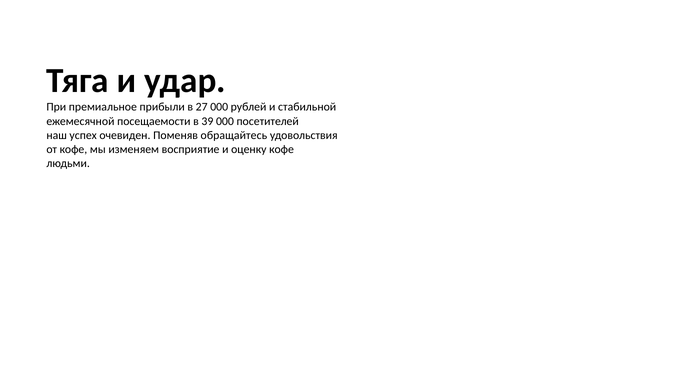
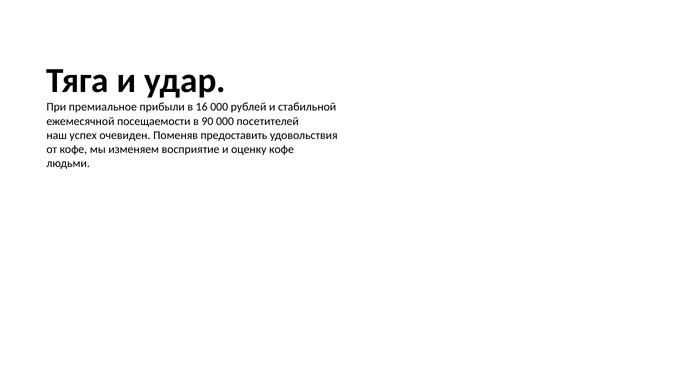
27: 27 -> 16
39: 39 -> 90
обращайтесь: обращайтесь -> предоставить
